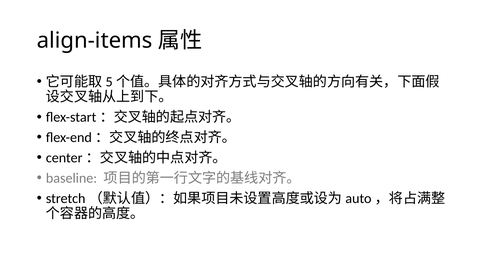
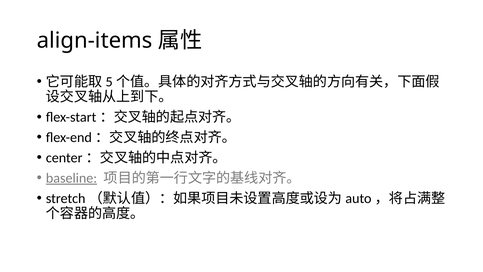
baseline underline: none -> present
